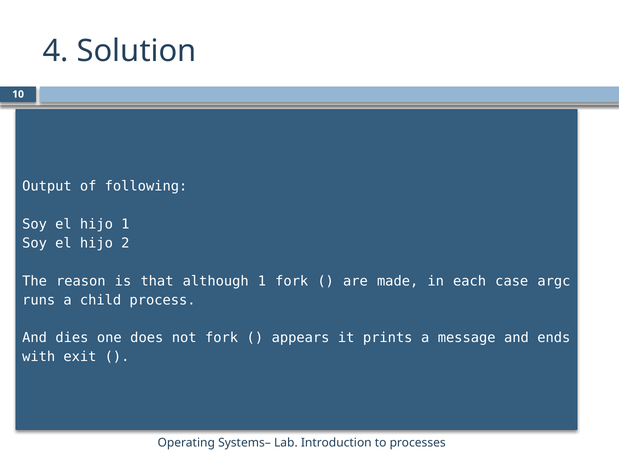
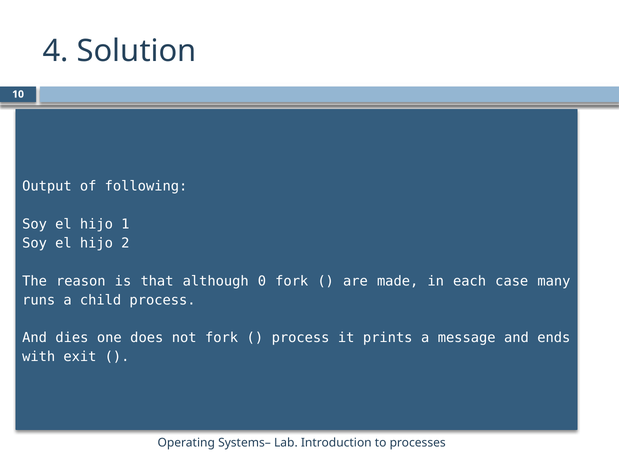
although 1: 1 -> 0
argc: argc -> many
appears at (301, 338): appears -> process
